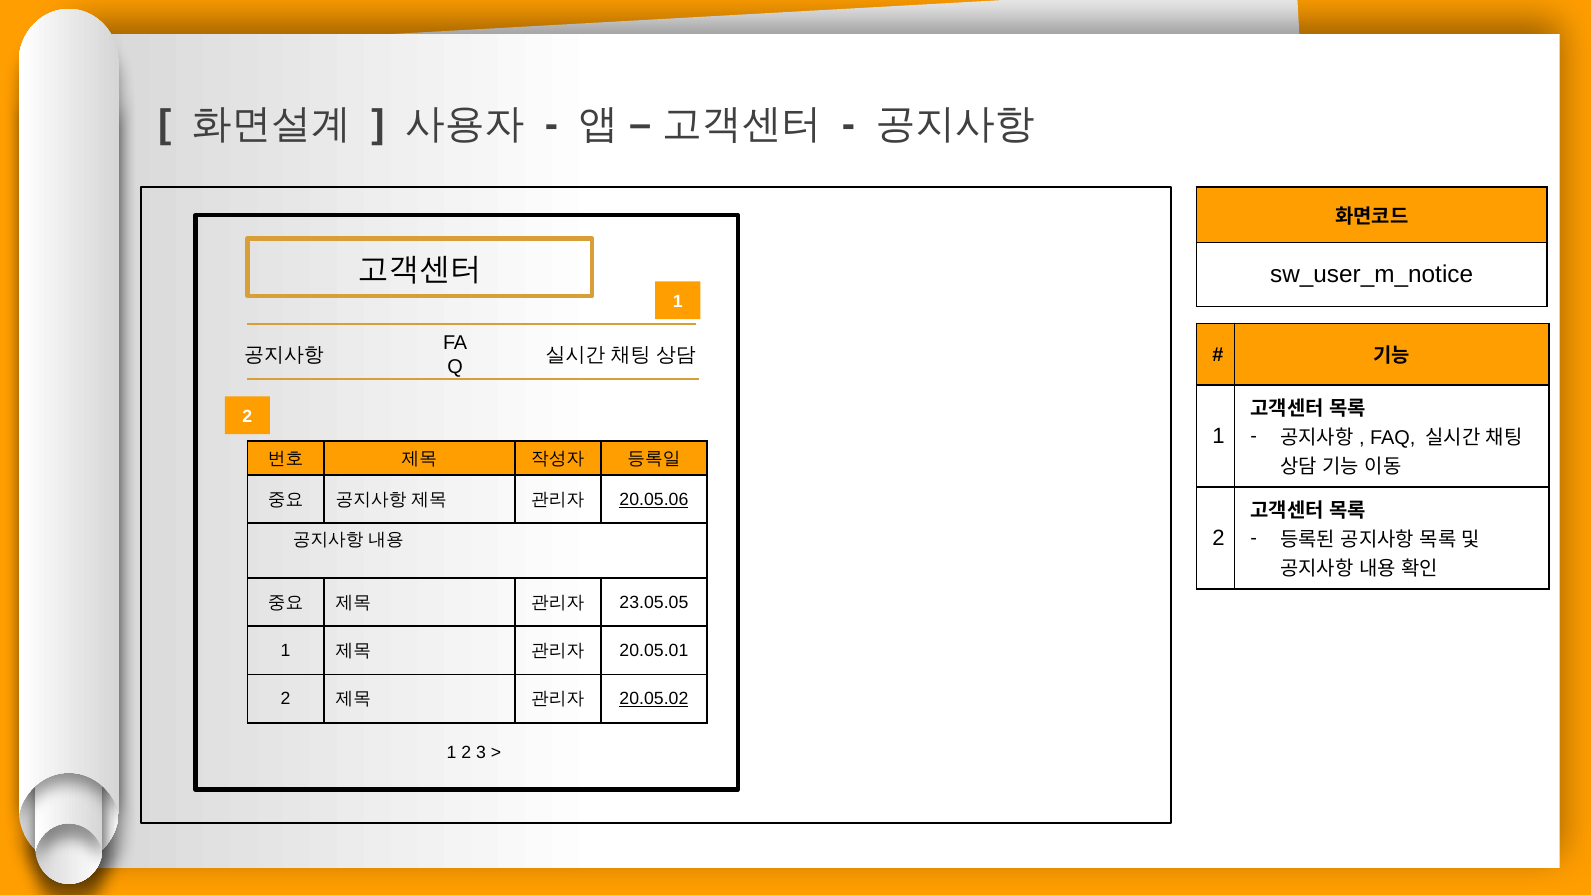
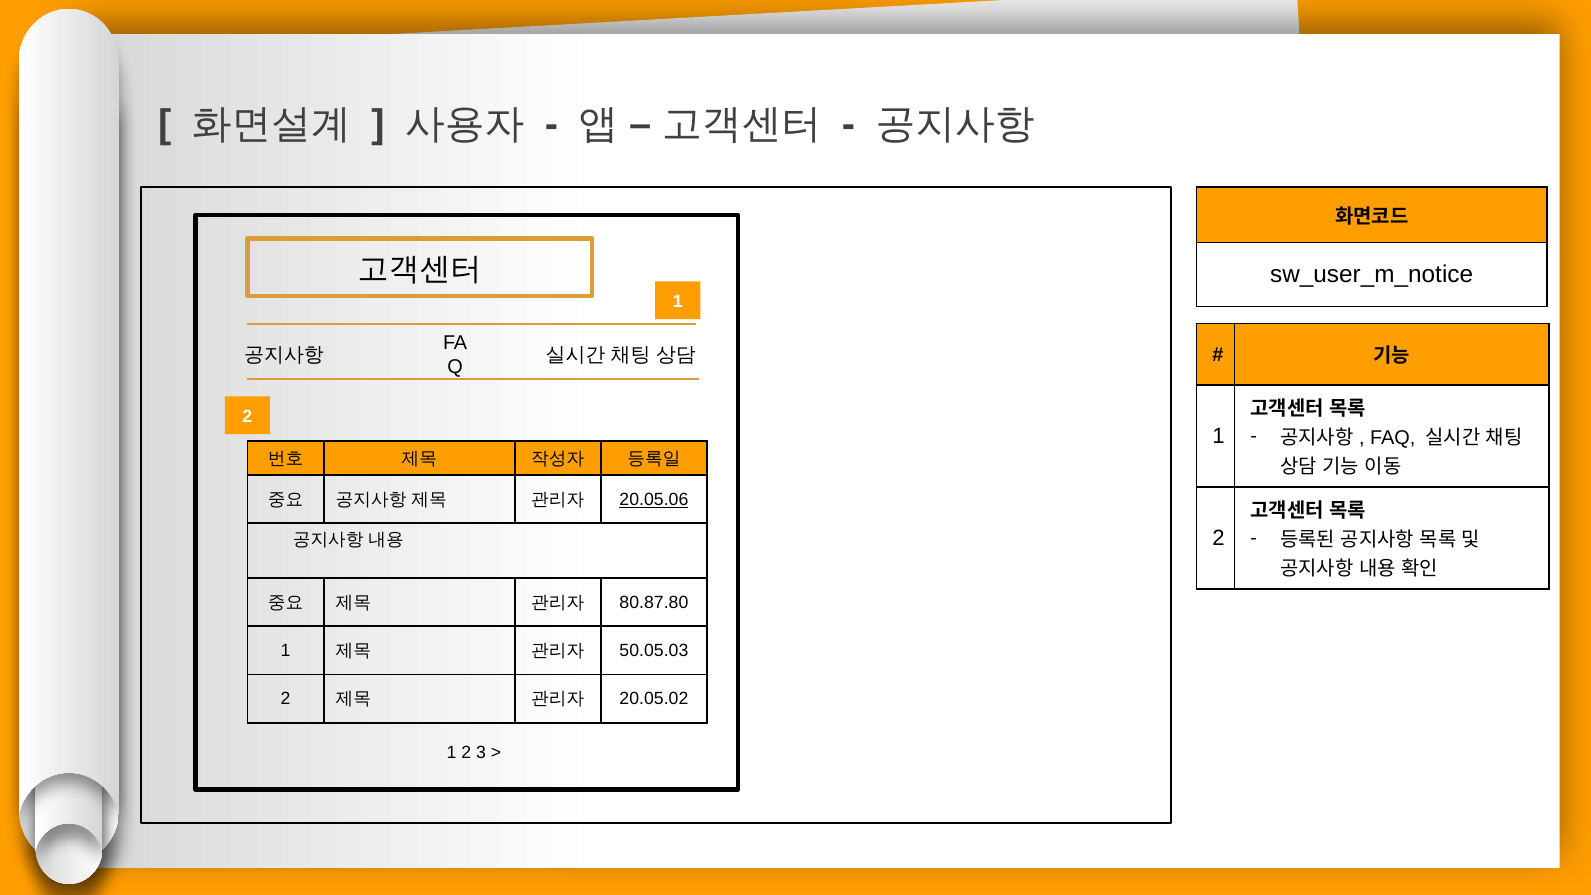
23.05.05: 23.05.05 -> 80.87.80
20.05.01: 20.05.01 -> 50.05.03
20.05.02 underline: present -> none
